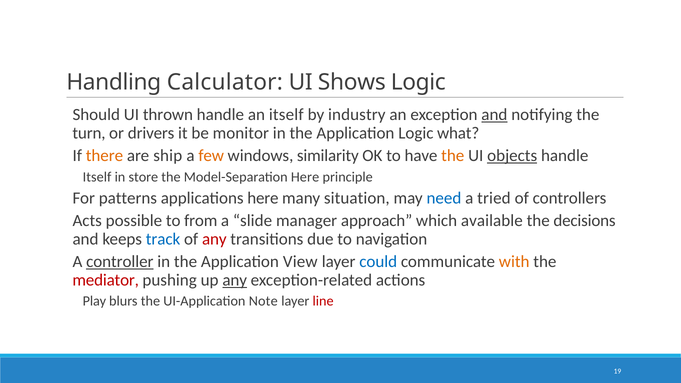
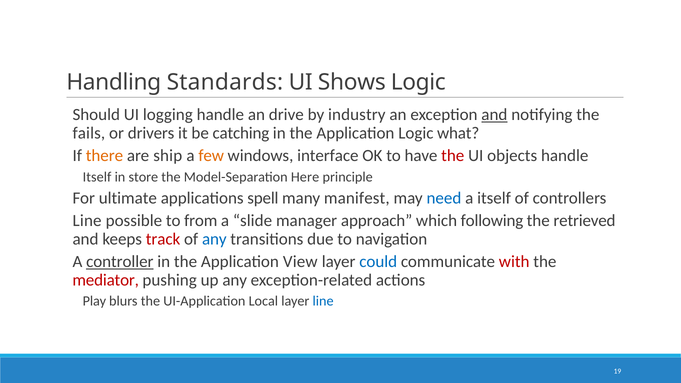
Calculator: Calculator -> Standards
thrown: thrown -> logging
an itself: itself -> drive
turn: turn -> fails
monitor: monitor -> catching
similarity: similarity -> interface
the at (453, 156) colour: orange -> red
objects underline: present -> none
patterns: patterns -> ultimate
applications here: here -> spell
situation: situation -> manifest
a tried: tried -> itself
Acts at (87, 221): Acts -> Line
available: available -> following
decisions: decisions -> retrieved
track colour: blue -> red
any at (214, 239) colour: red -> blue
with colour: orange -> red
any at (235, 280) underline: present -> none
Note: Note -> Local
line at (323, 301) colour: red -> blue
